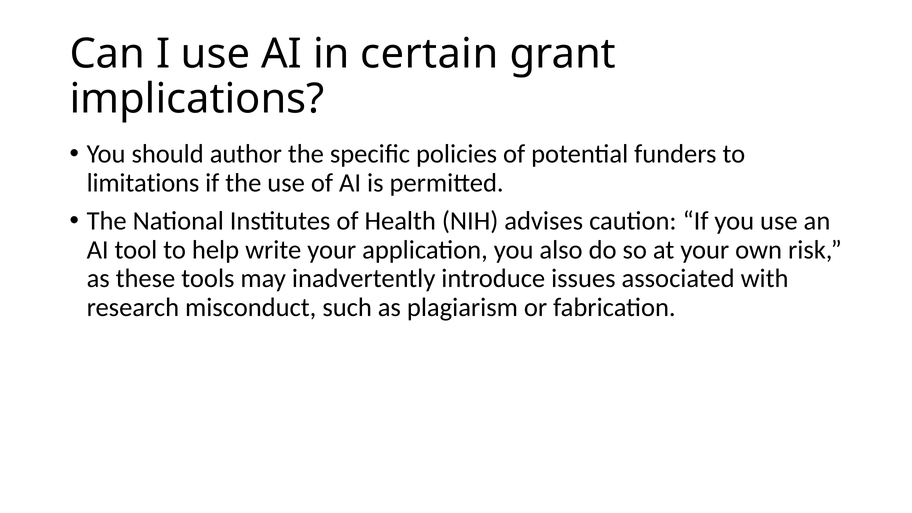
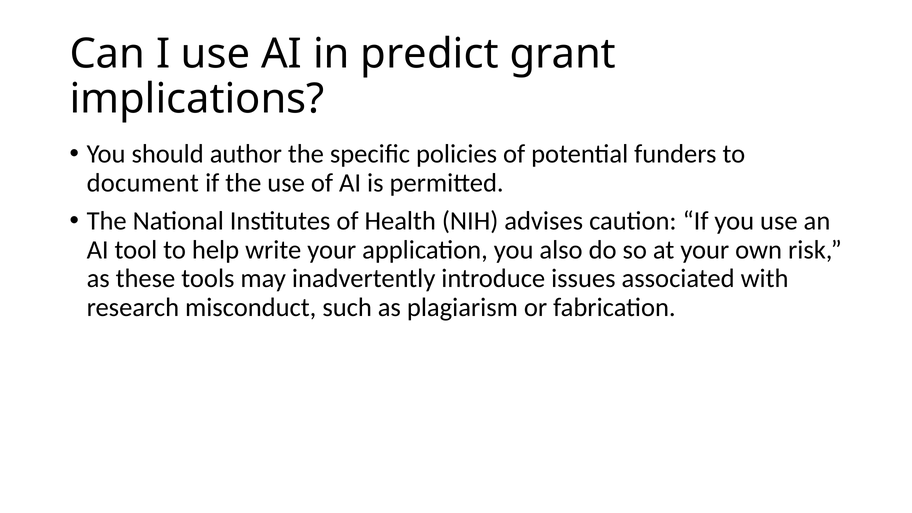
certain: certain -> predict
limitations: limitations -> document
